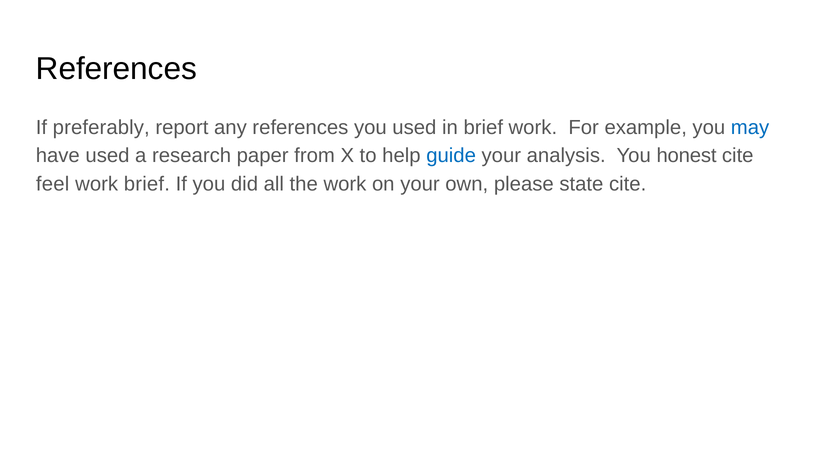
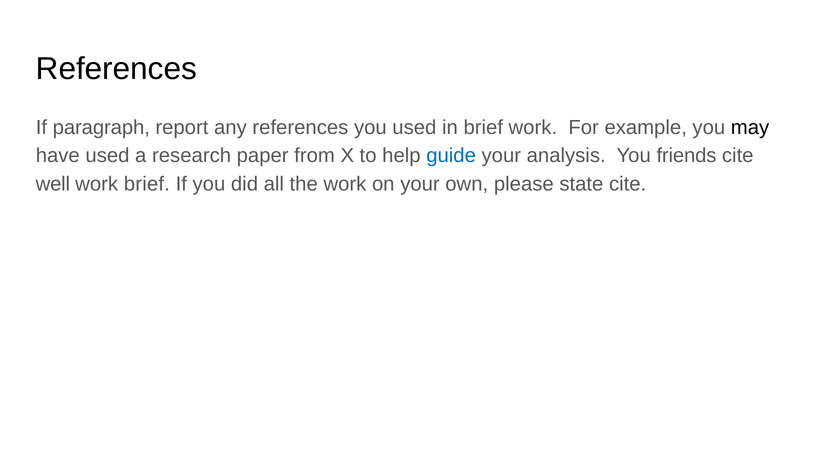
preferably: preferably -> paragraph
may colour: blue -> black
honest: honest -> friends
feel: feel -> well
